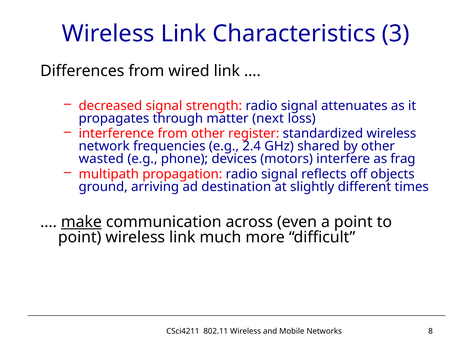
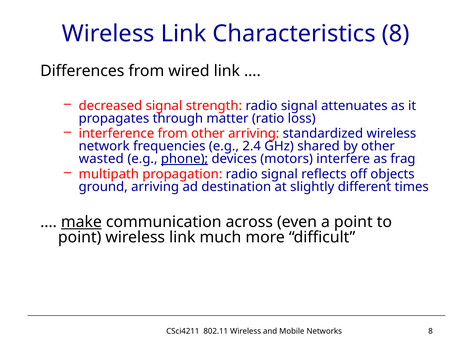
Characteristics 3: 3 -> 8
next: next -> ratio
other register: register -> arriving
phone underline: none -> present
